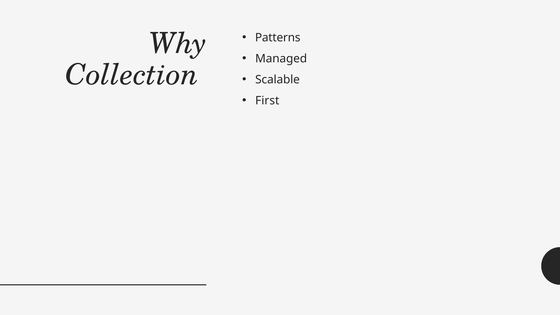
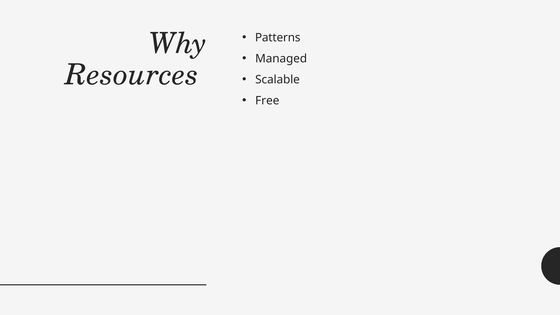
Collection: Collection -> Resources
First: First -> Free
